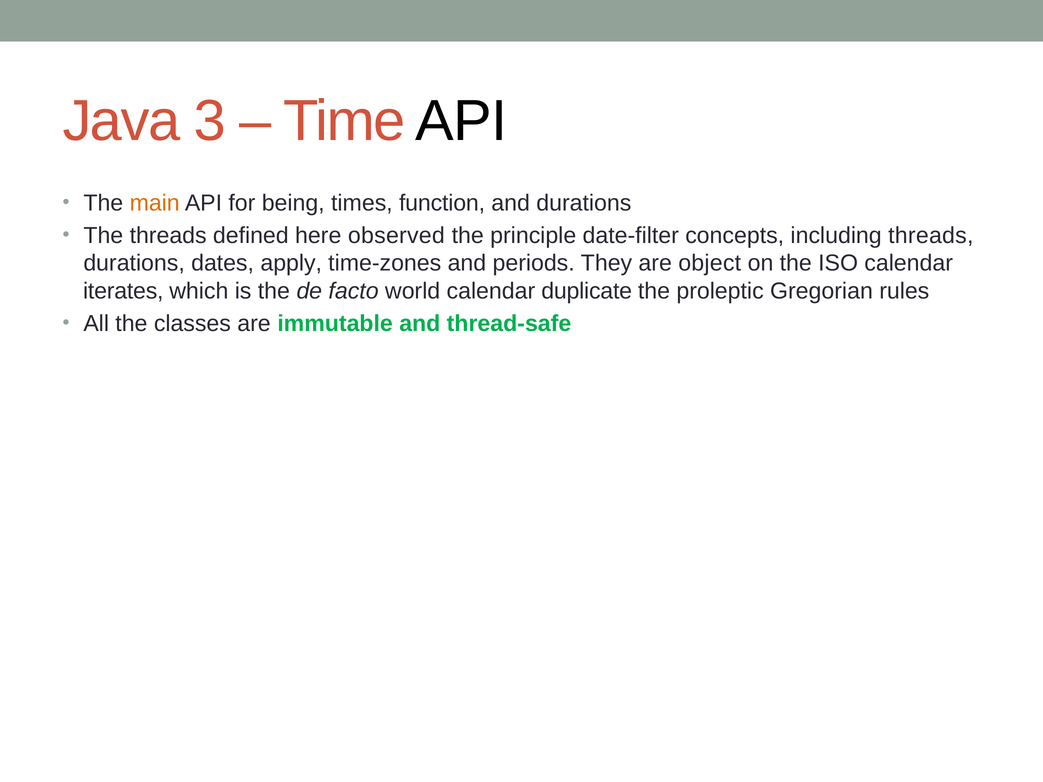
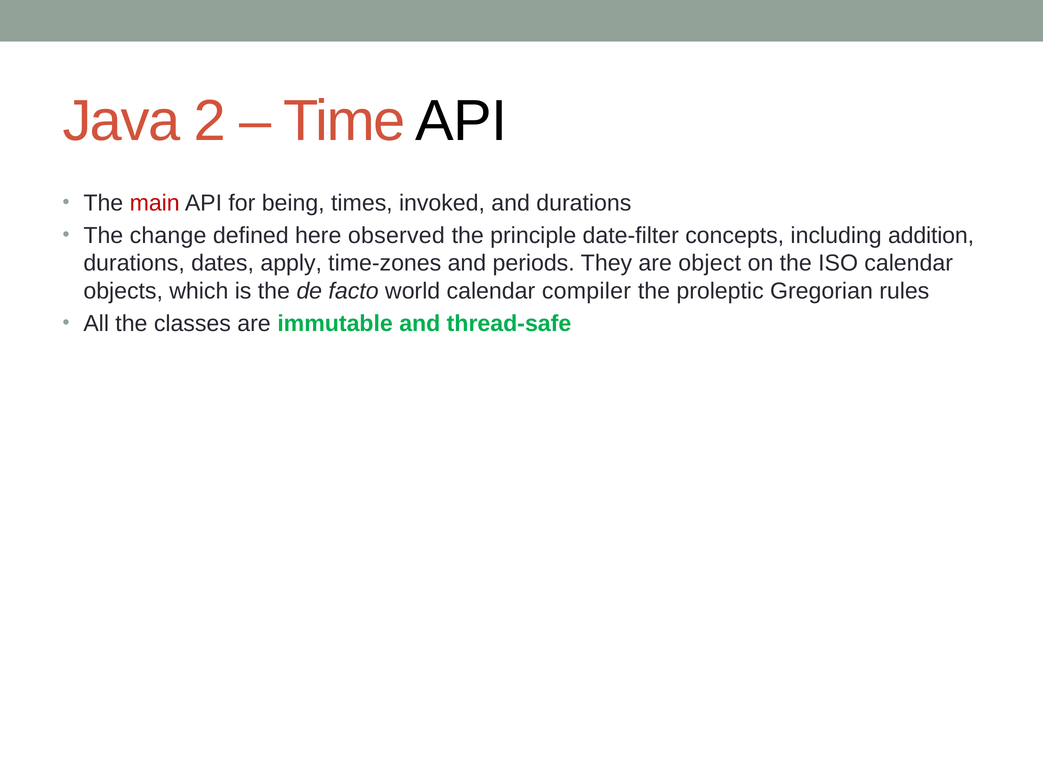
3: 3 -> 2
main colour: orange -> red
function: function -> invoked
The threads: threads -> change
including threads: threads -> addition
iterates: iterates -> objects
duplicate: duplicate -> compiler
